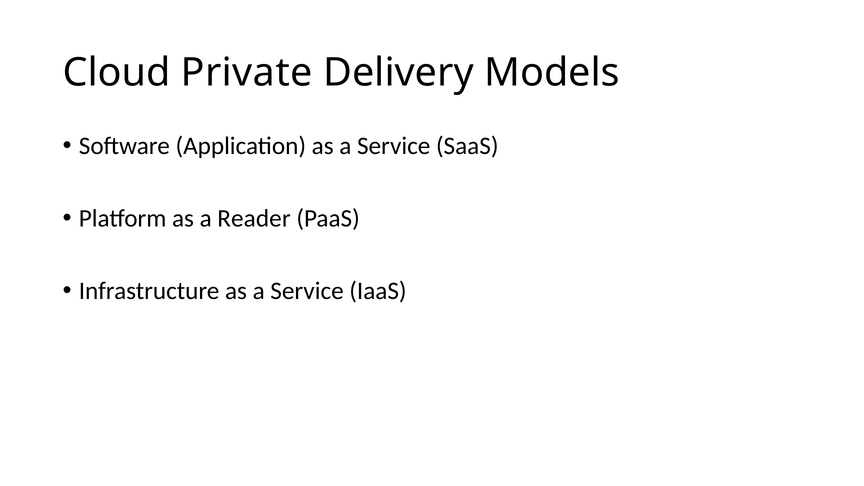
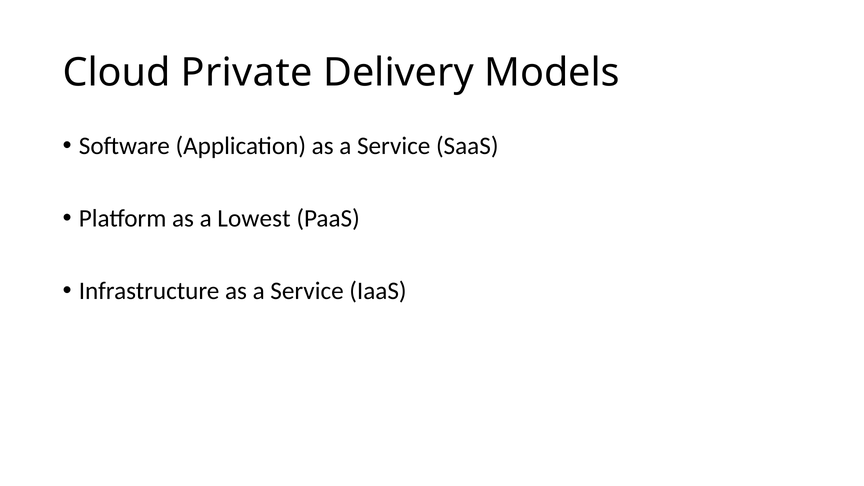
Reader: Reader -> Lowest
